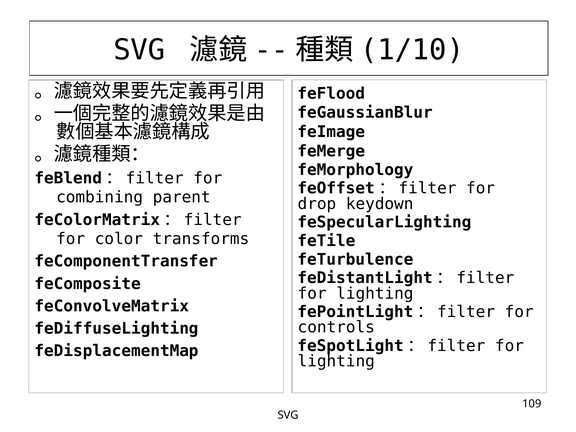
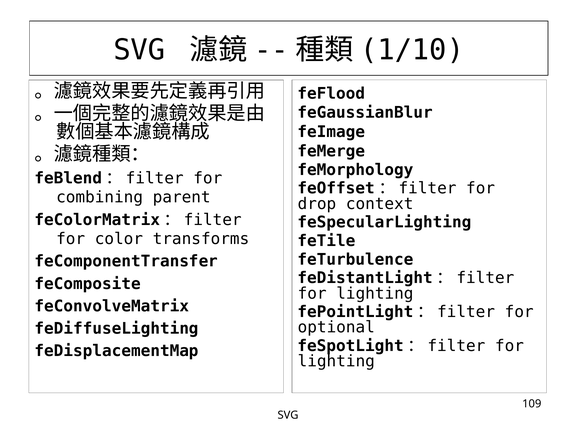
keydown: keydown -> context
controls: controls -> optional
